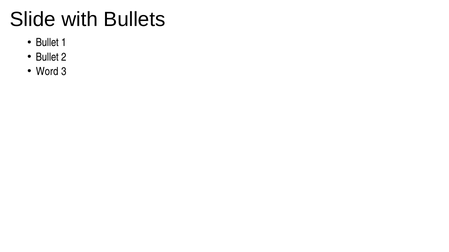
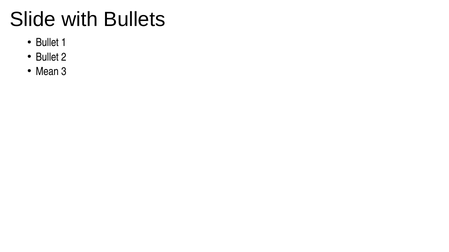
Word: Word -> Mean
